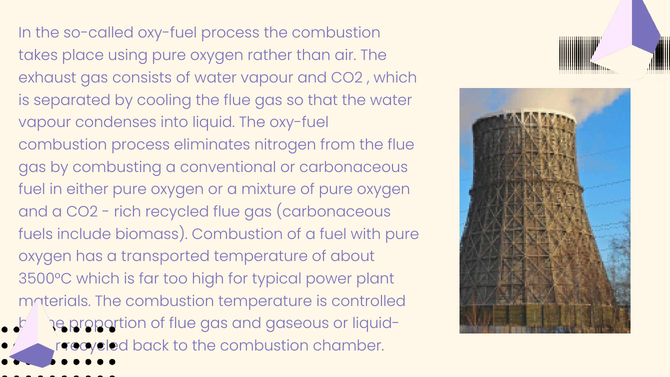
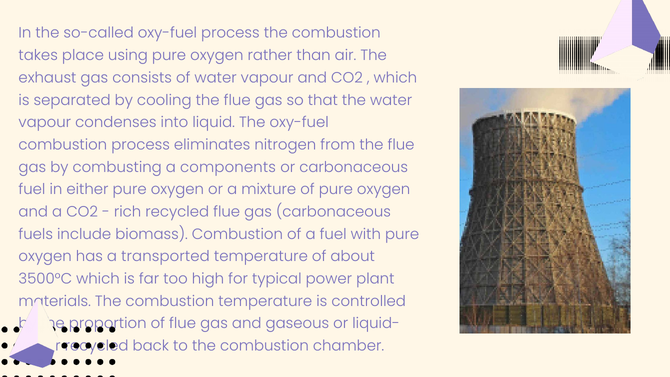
conventional: conventional -> components
